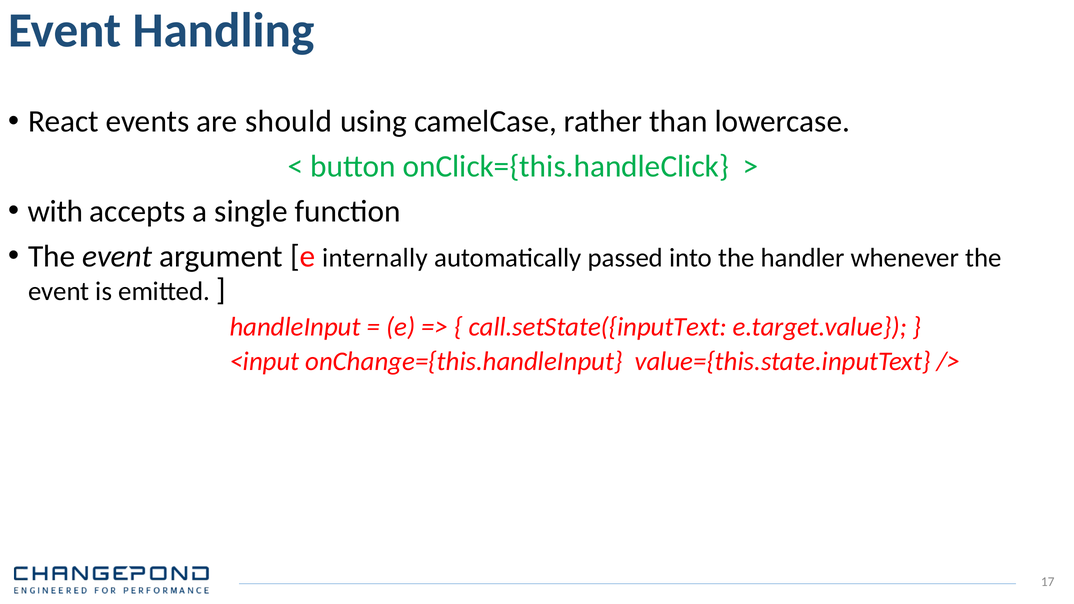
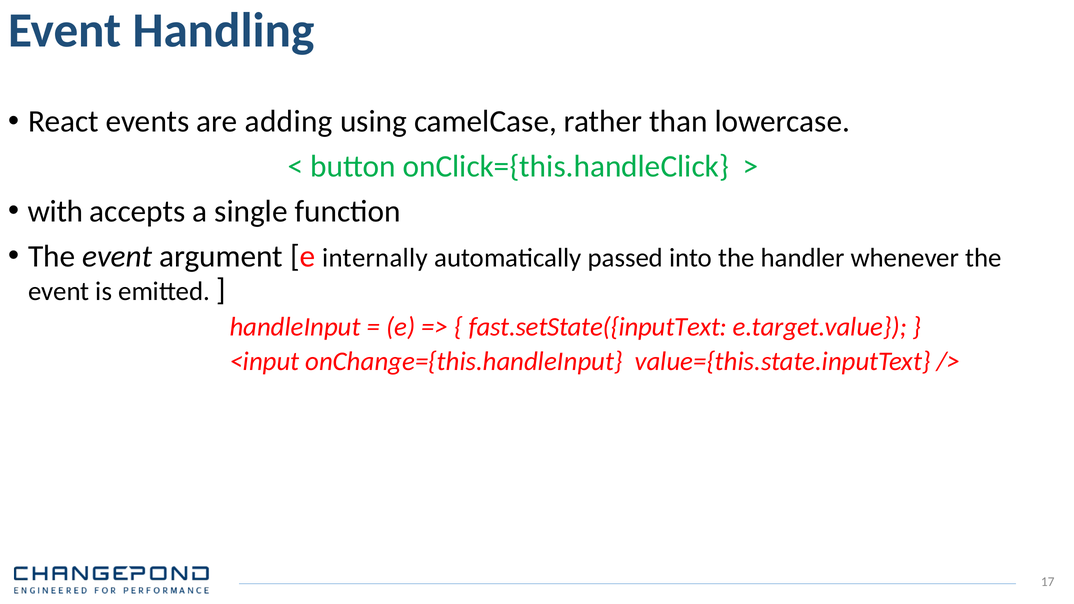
should: should -> adding
call.setState({inputText: call.setState({inputText -> fast.setState({inputText
